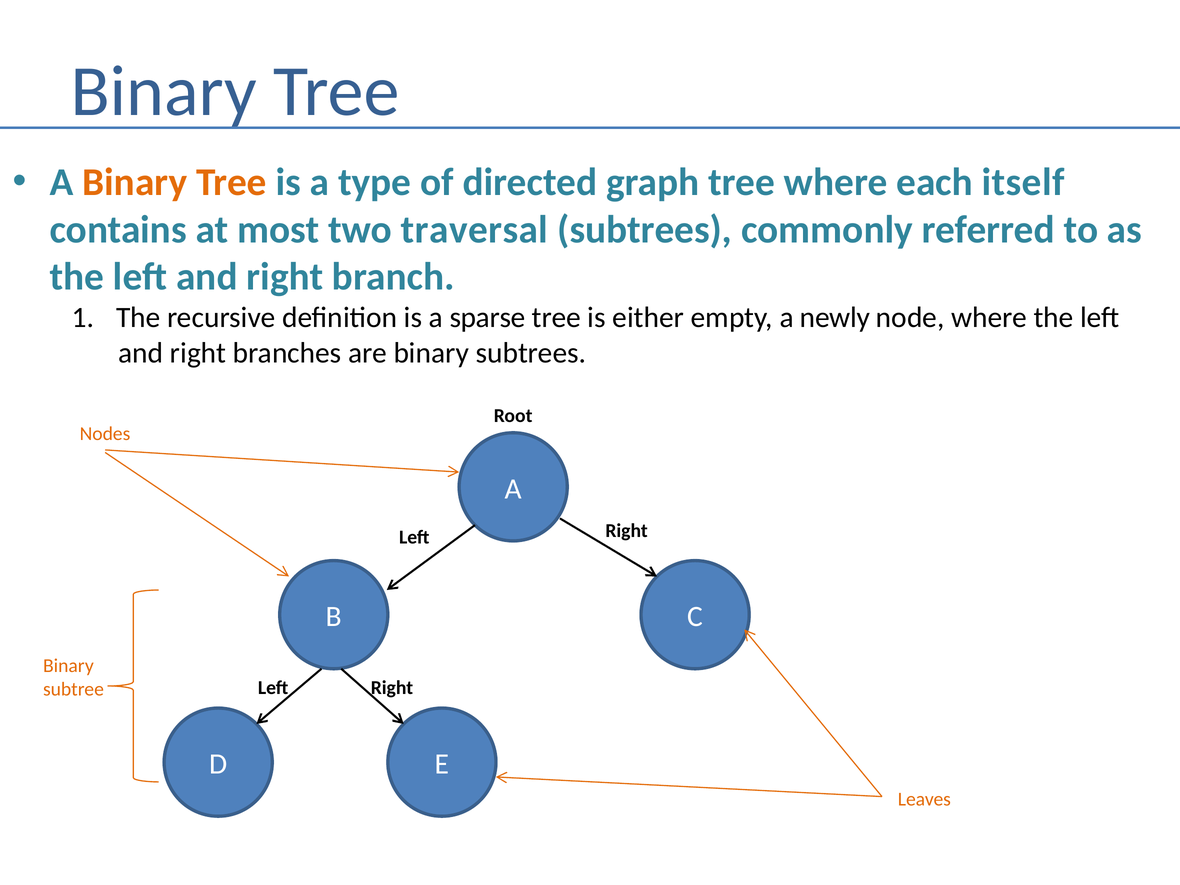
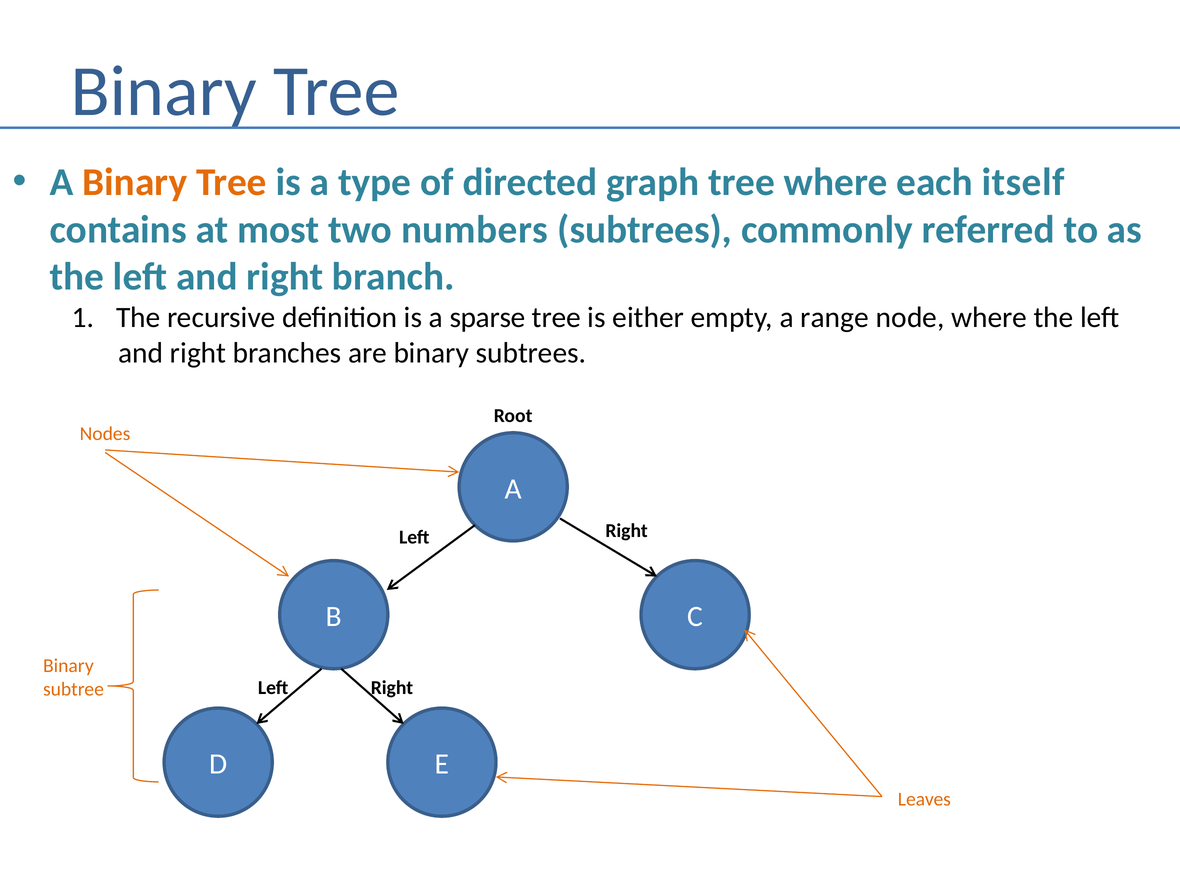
traversal: traversal -> numbers
newly: newly -> range
